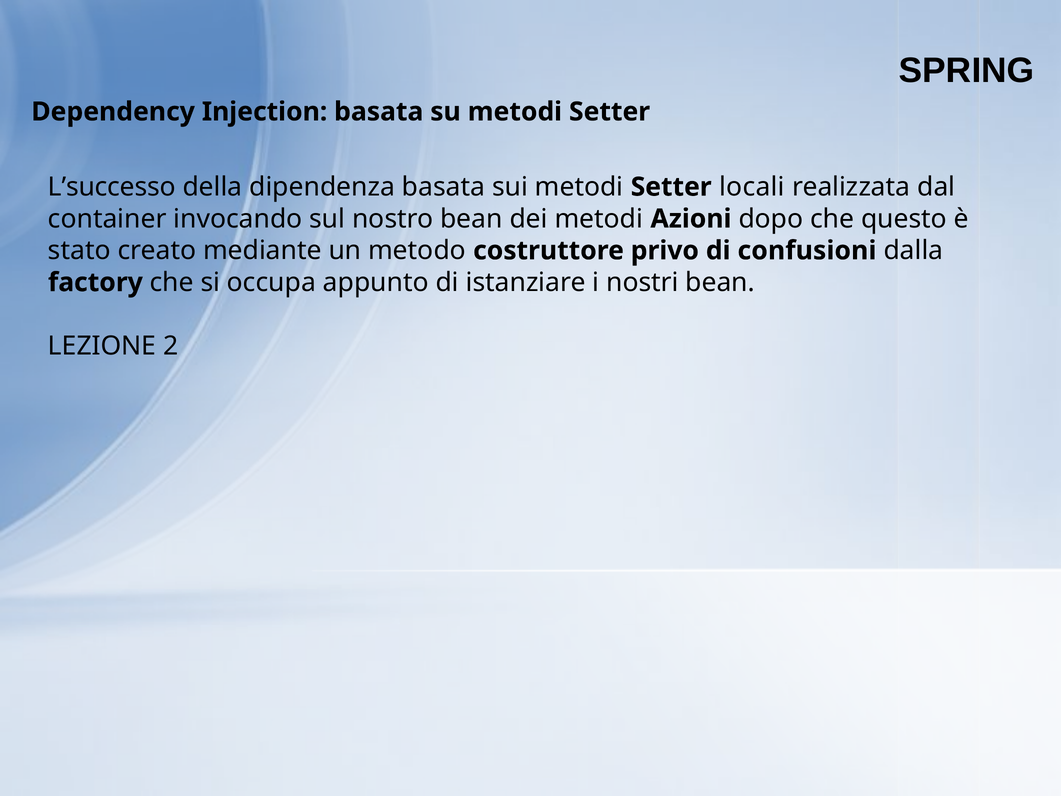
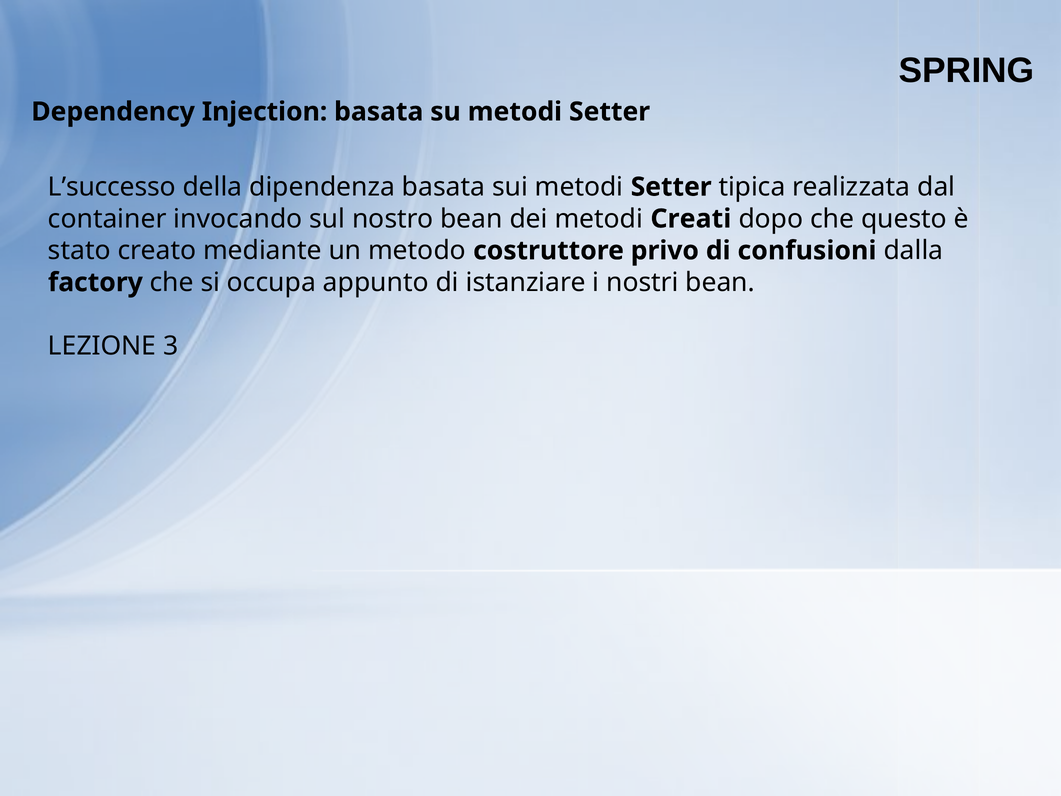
locali: locali -> tipica
Azioni: Azioni -> Creati
2: 2 -> 3
